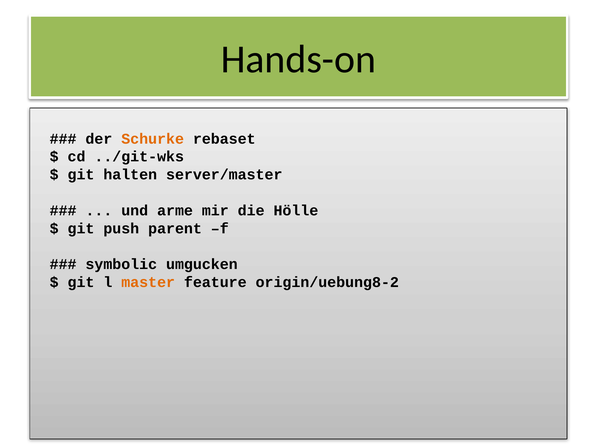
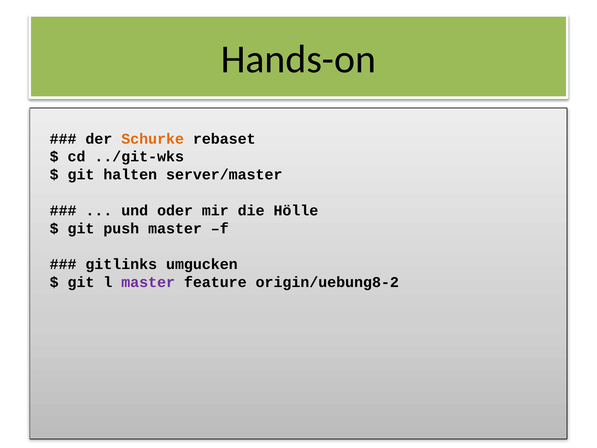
arme: arme -> oder
push parent: parent -> master
symbolic: symbolic -> gitlinks
master at (148, 282) colour: orange -> purple
